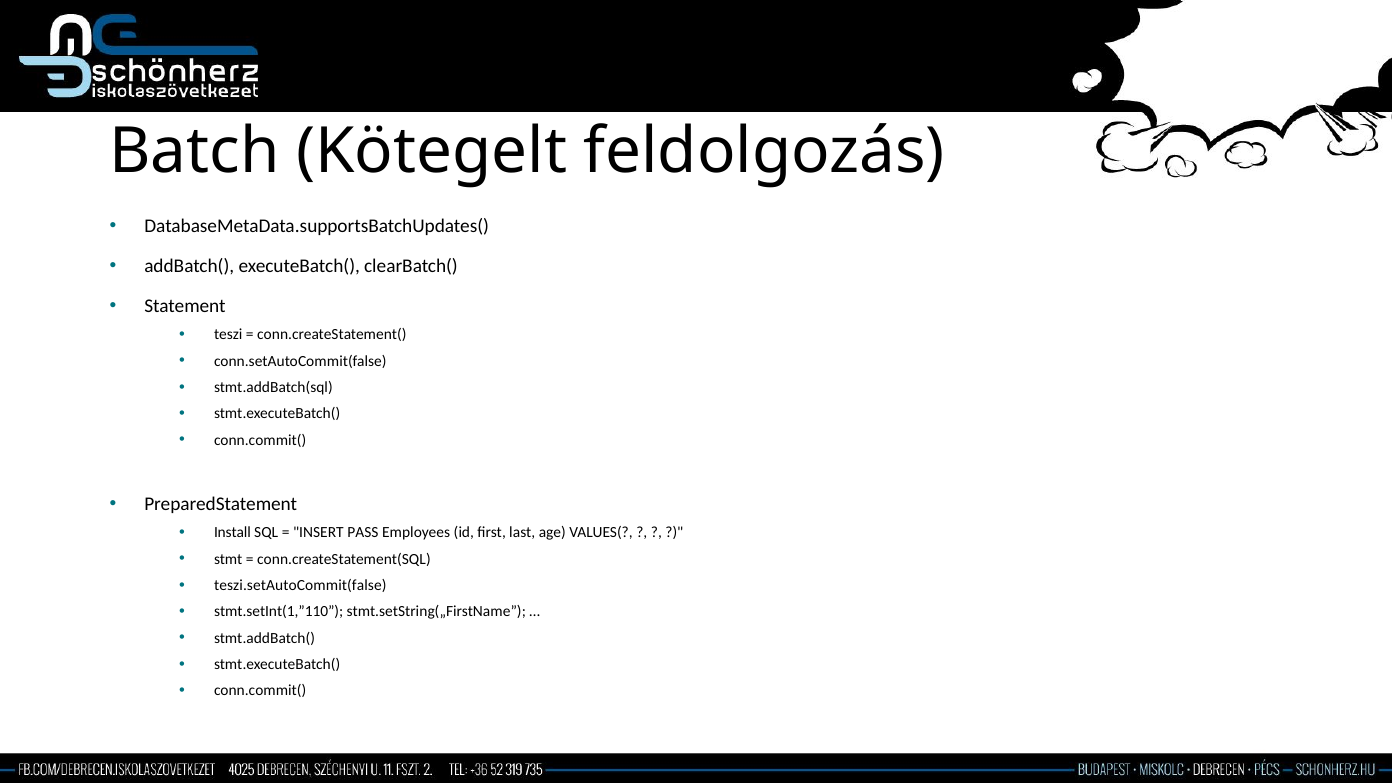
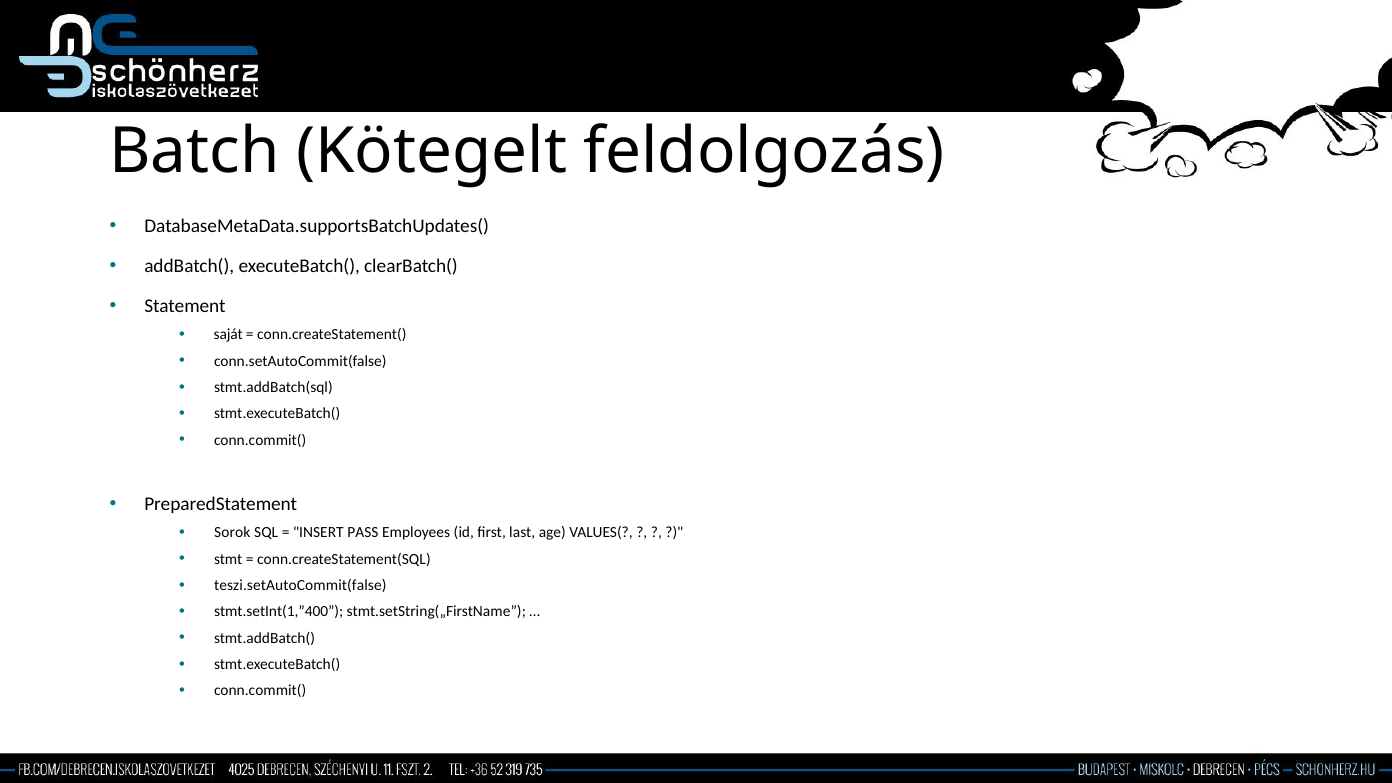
teszi: teszi -> saját
Install: Install -> Sorok
stmt.setInt(1,”110: stmt.setInt(1,”110 -> stmt.setInt(1,”400
